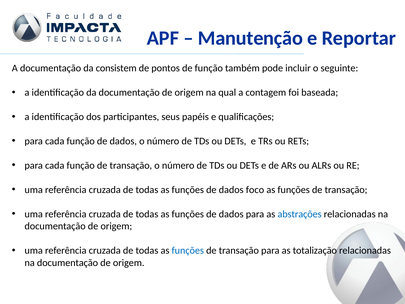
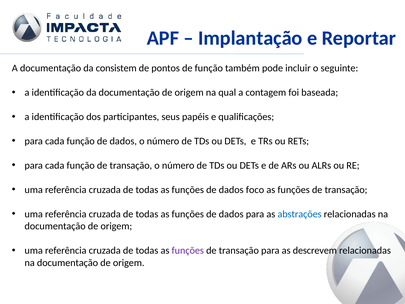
Manutenção: Manutenção -> Implantação
funções at (188, 250) colour: blue -> purple
totalização: totalização -> descrevem
